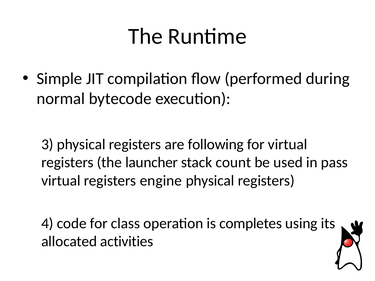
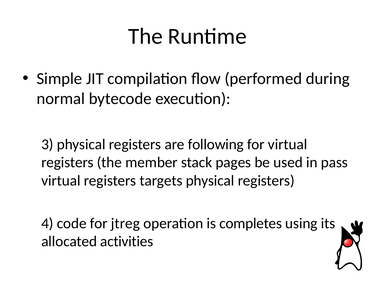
launcher: launcher -> member
count: count -> pages
engine: engine -> targets
class: class -> jtreg
